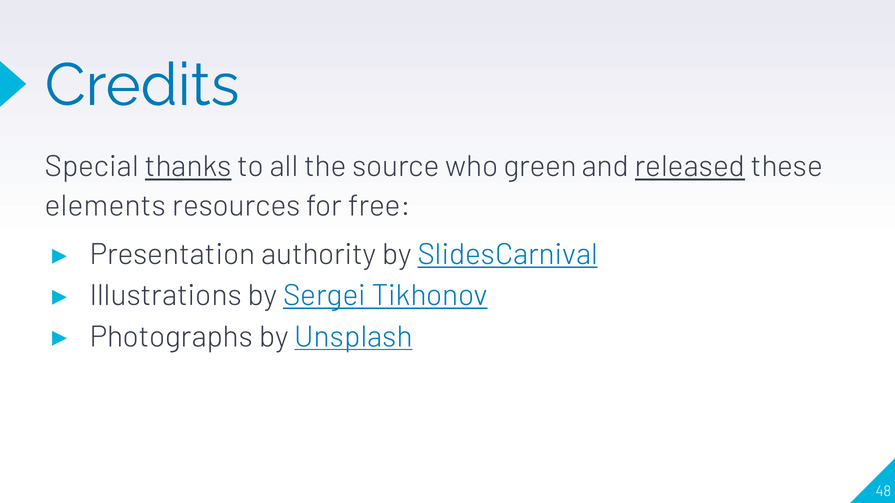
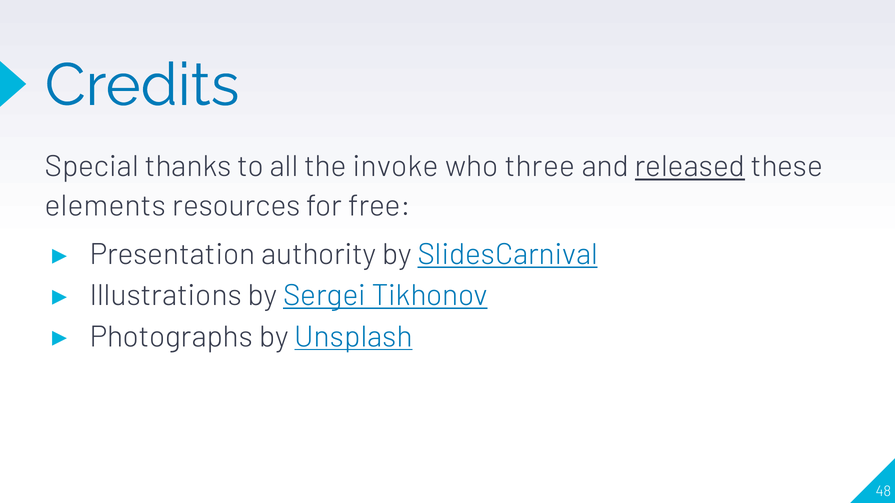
thanks underline: present -> none
source: source -> invoke
green: green -> three
